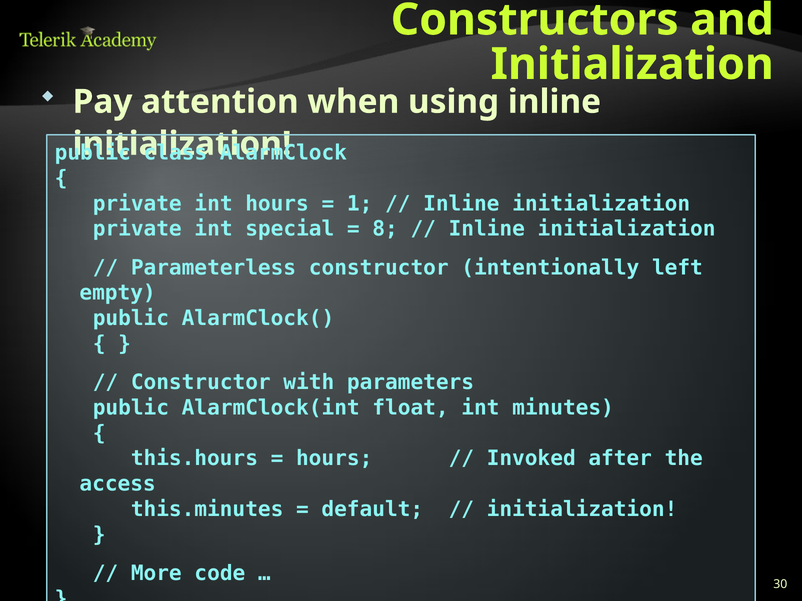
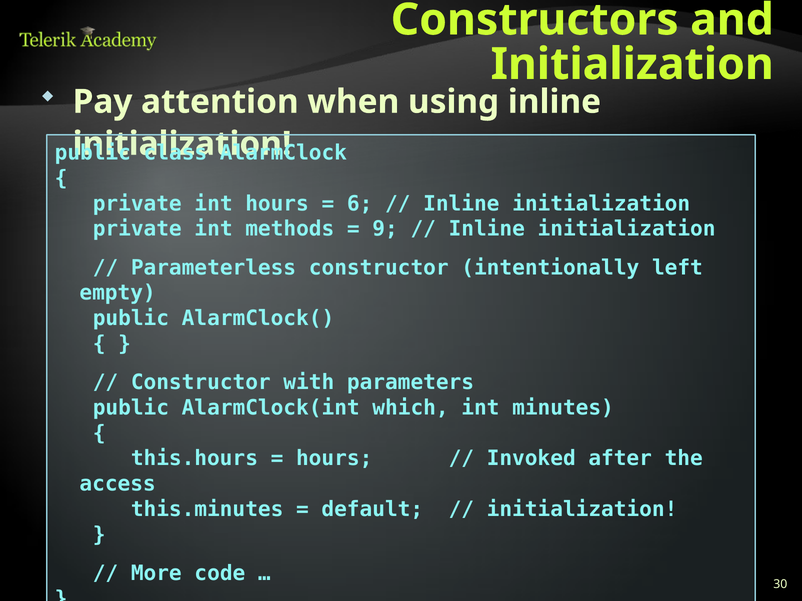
1: 1 -> 6
special: special -> methods
8: 8 -> 9
float: float -> which
